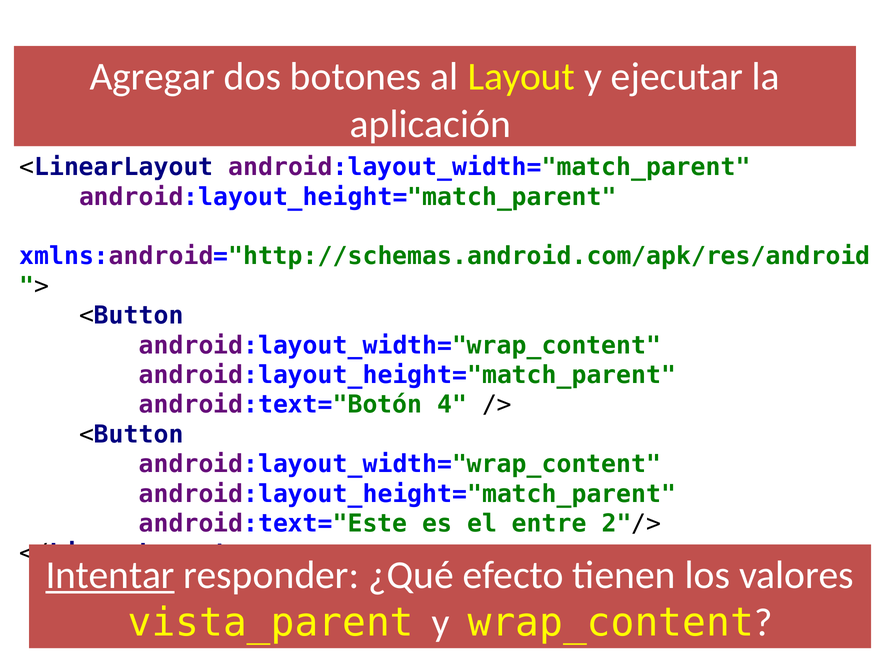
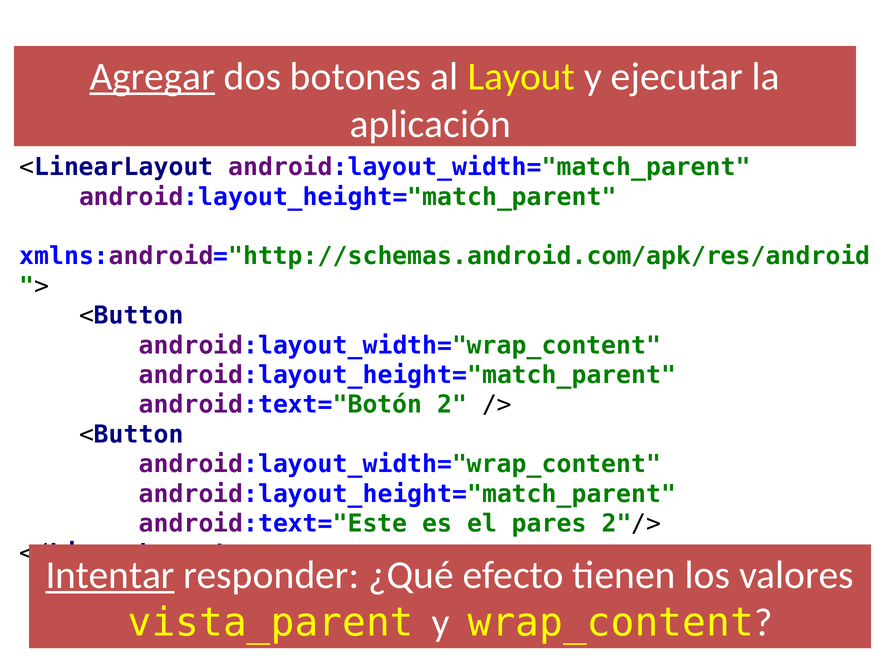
Agregar underline: none -> present
4: 4 -> 2
entre: entre -> pares
